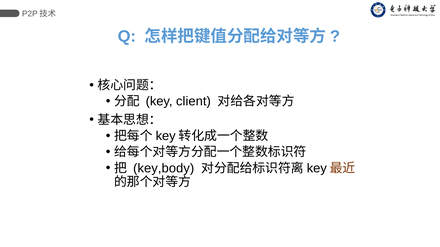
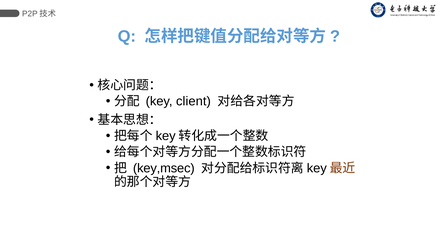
key,body: key,body -> key,msec
